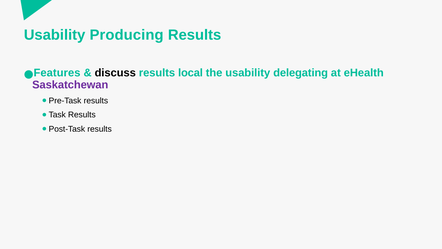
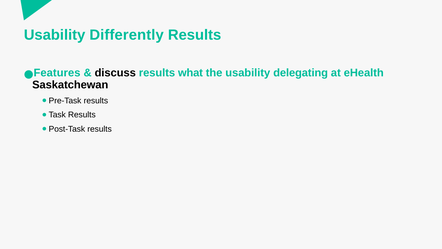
Producing: Producing -> Differently
local: local -> what
Saskatchewan colour: purple -> black
